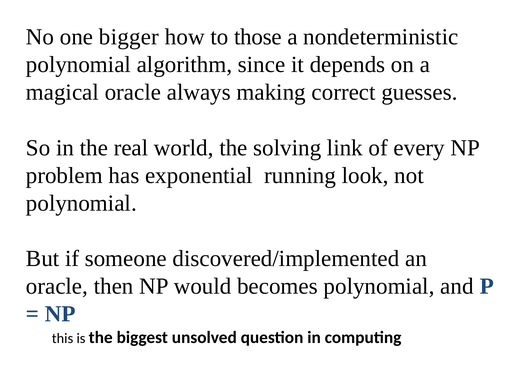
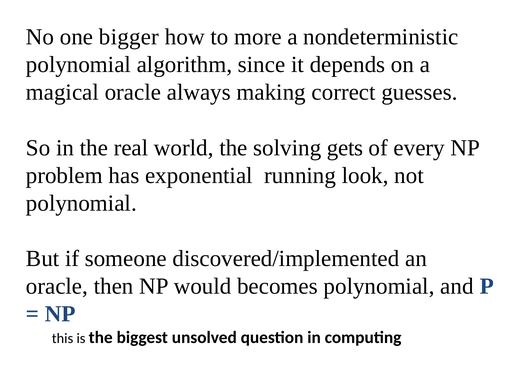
those: those -> more
link: link -> gets
